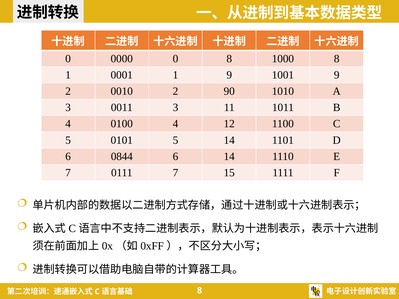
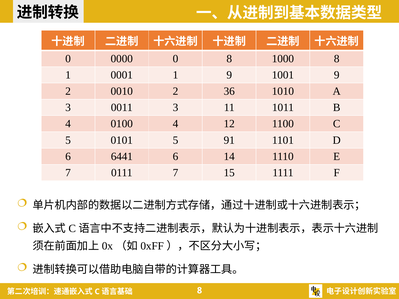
90: 90 -> 36
5 14: 14 -> 91
0844: 0844 -> 6441
